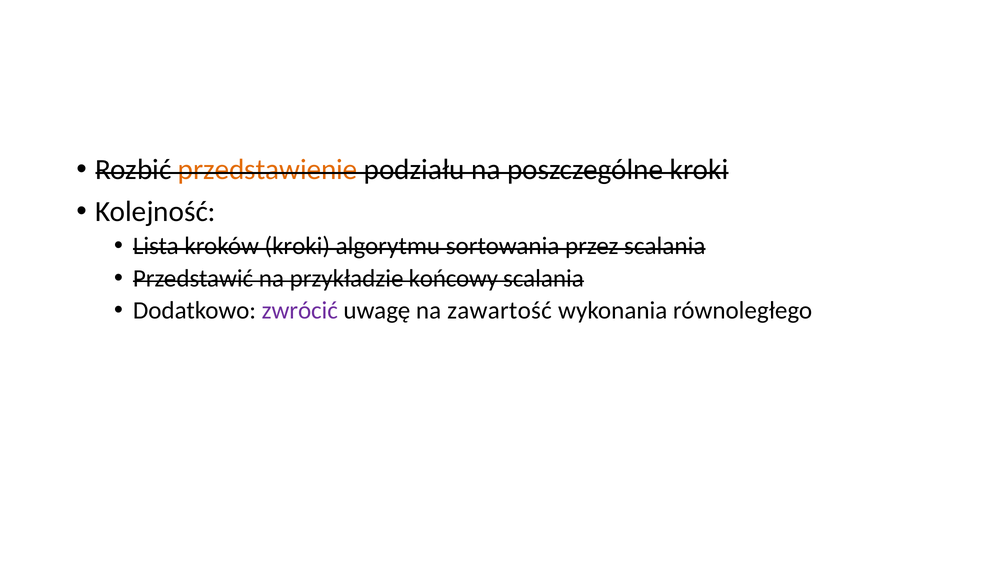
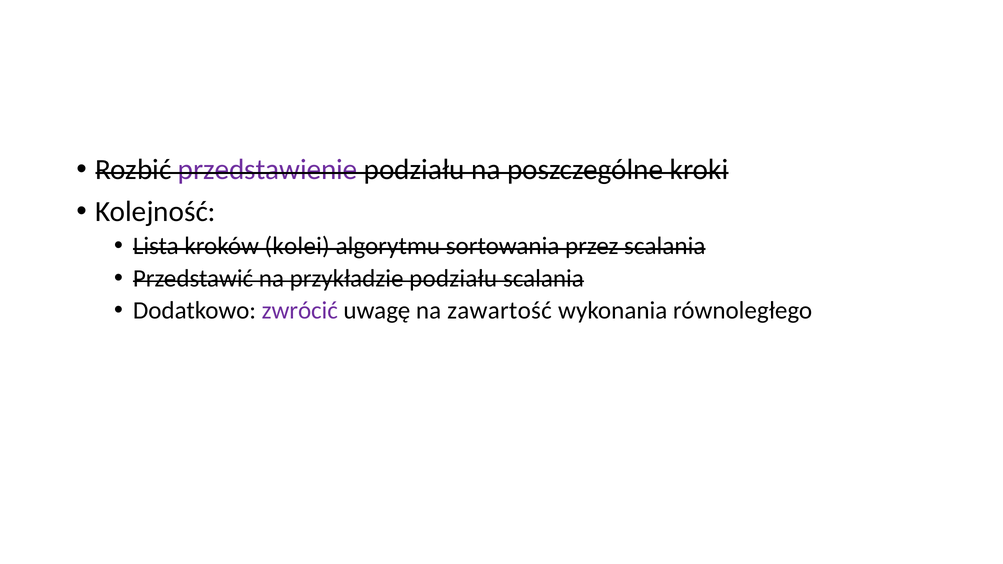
przedstawienie colour: orange -> purple
kroków kroki: kroki -> kolei
przykładzie końcowy: końcowy -> podziału
